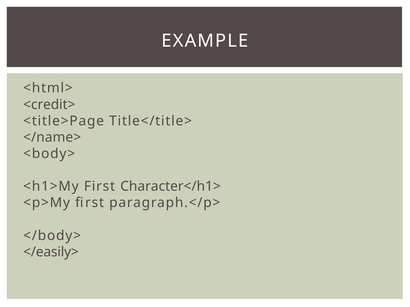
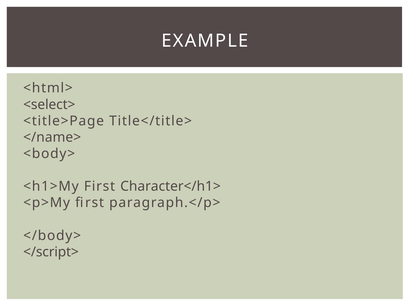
<credit>: <credit> -> <select>
</easily>: </easily> -> </script>
